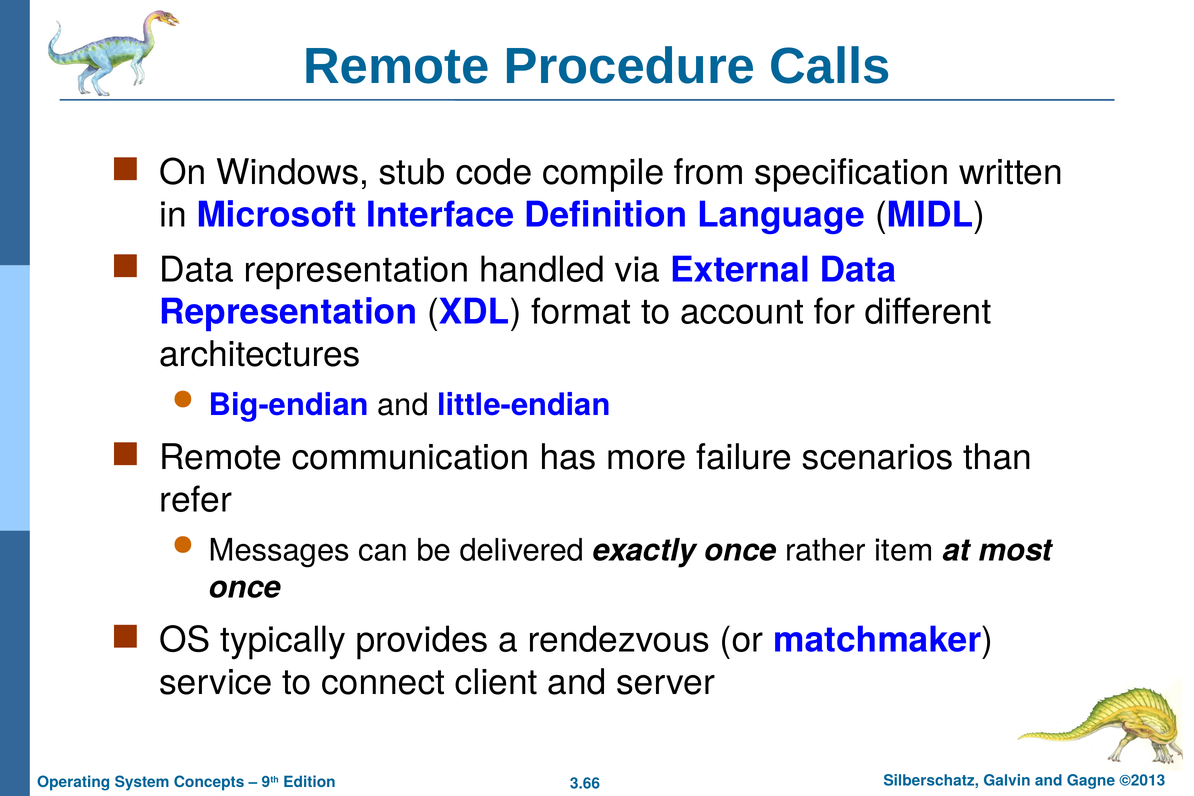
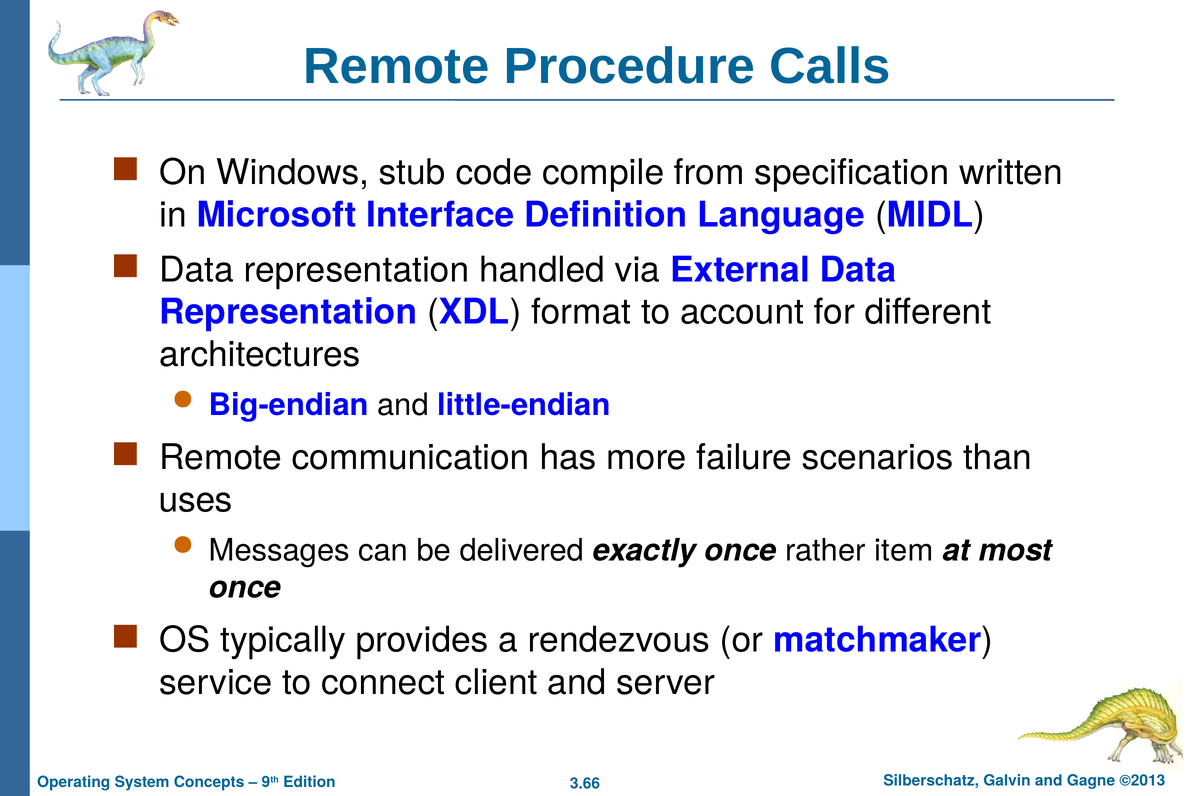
refer: refer -> uses
